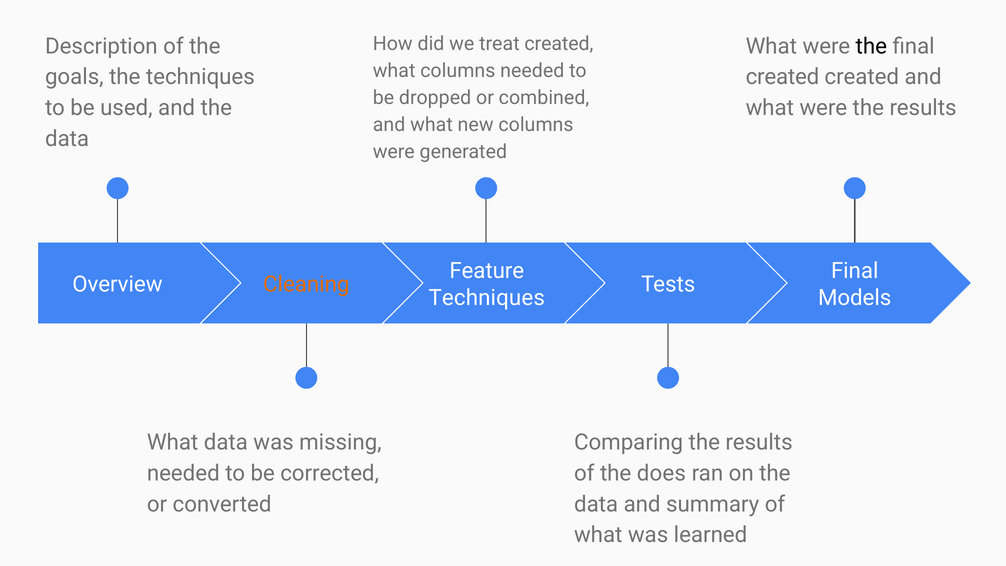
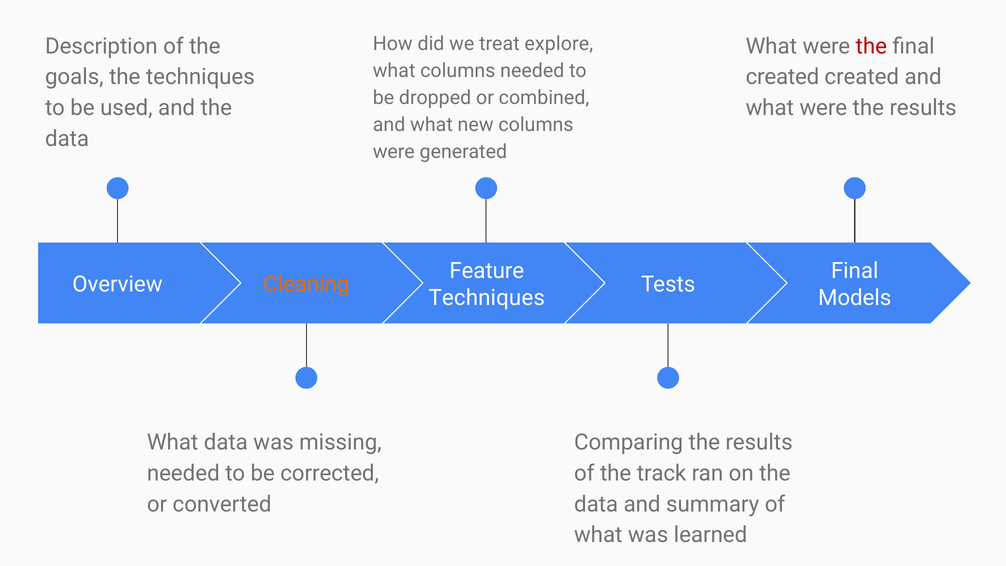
treat created: created -> explore
the at (871, 46) colour: black -> red
does: does -> track
